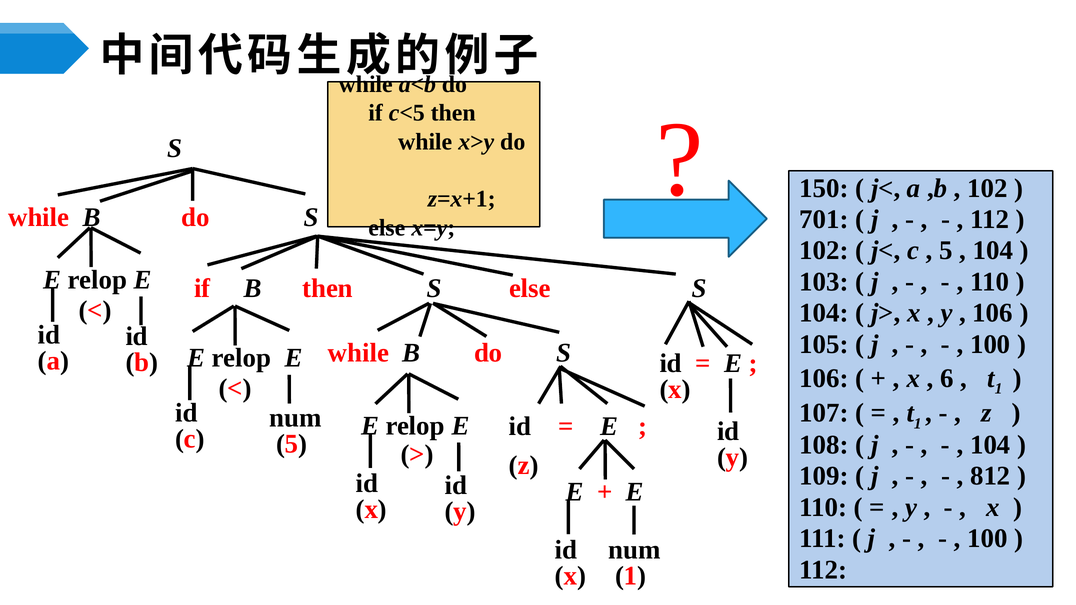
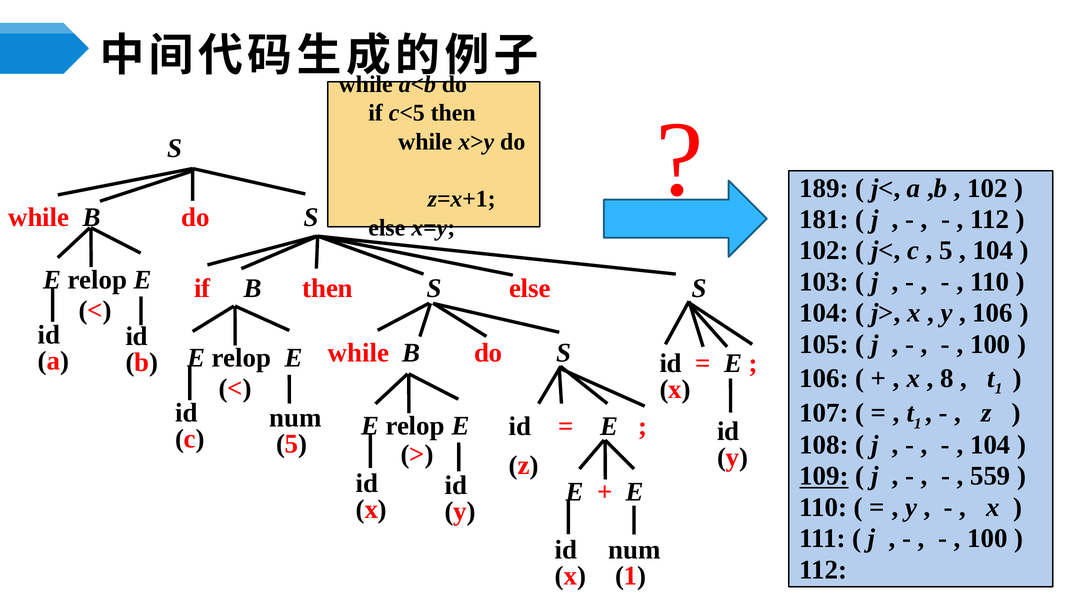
150: 150 -> 189
701: 701 -> 181
6: 6 -> 8
109 underline: none -> present
812: 812 -> 559
